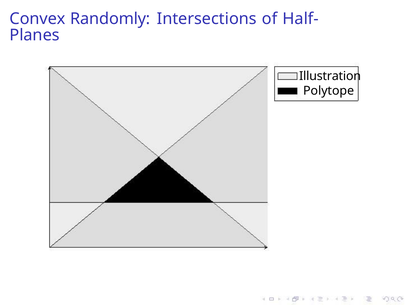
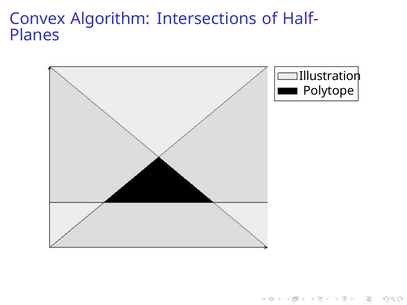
Randomly: Randomly -> Algorithm
